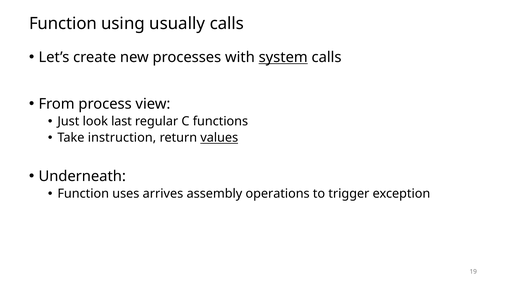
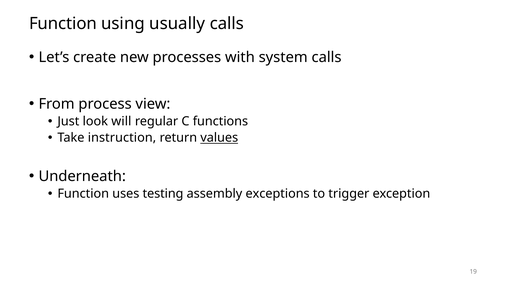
system underline: present -> none
last: last -> will
arrives: arrives -> testing
operations: operations -> exceptions
